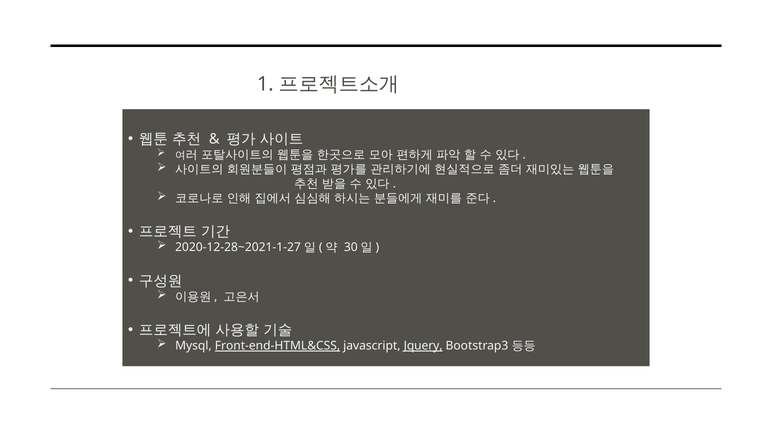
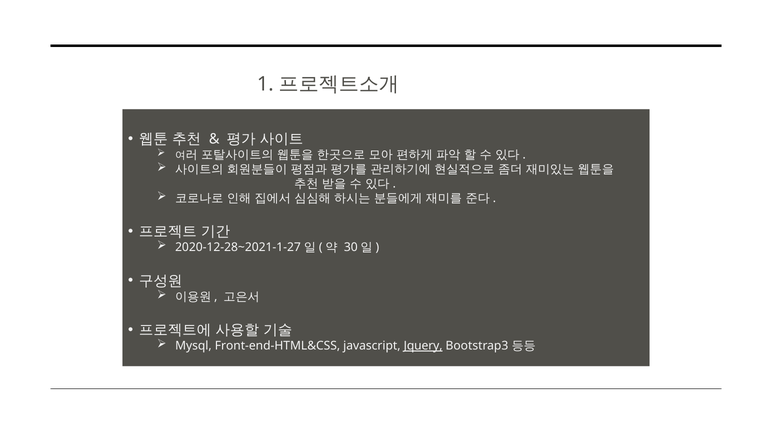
Front-end-HTML&CSS underline: present -> none
